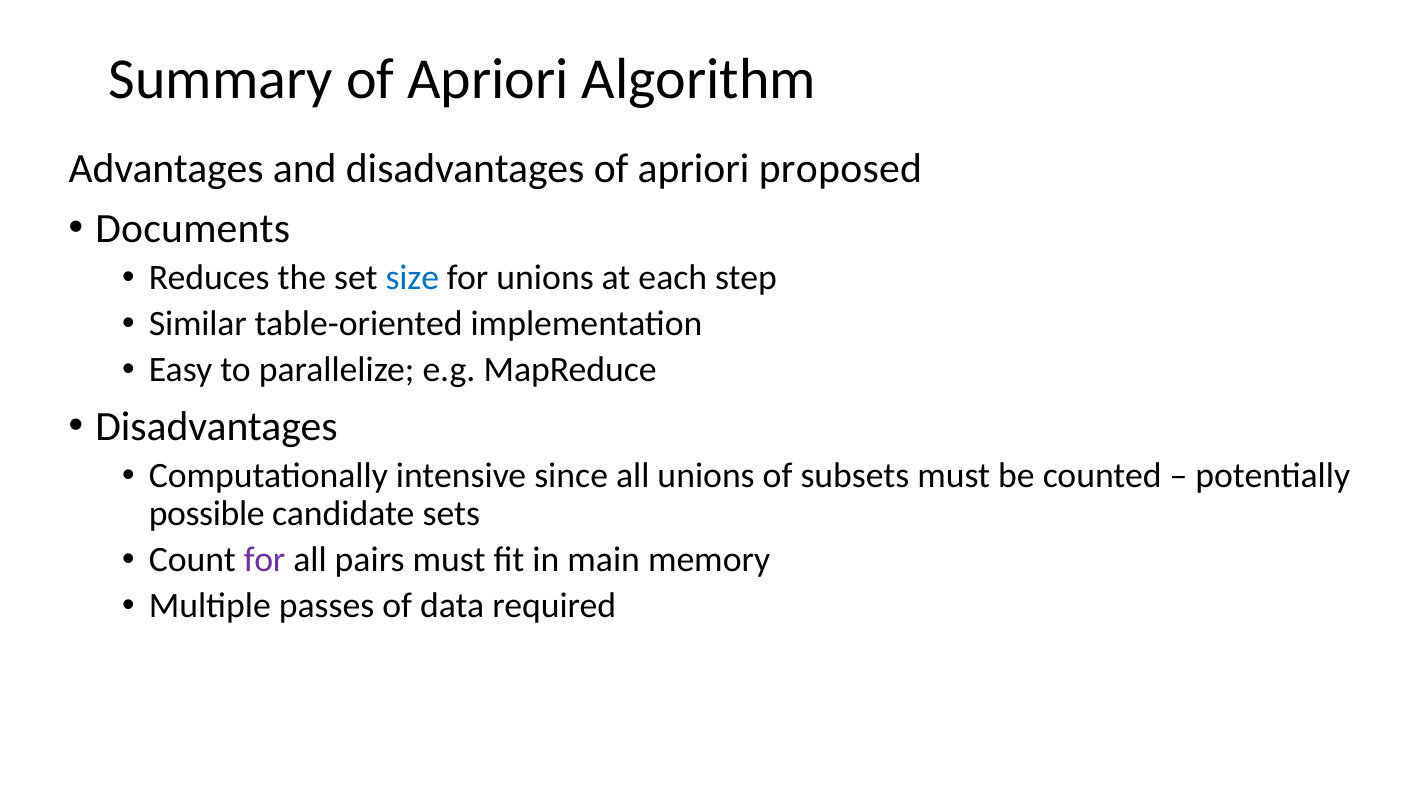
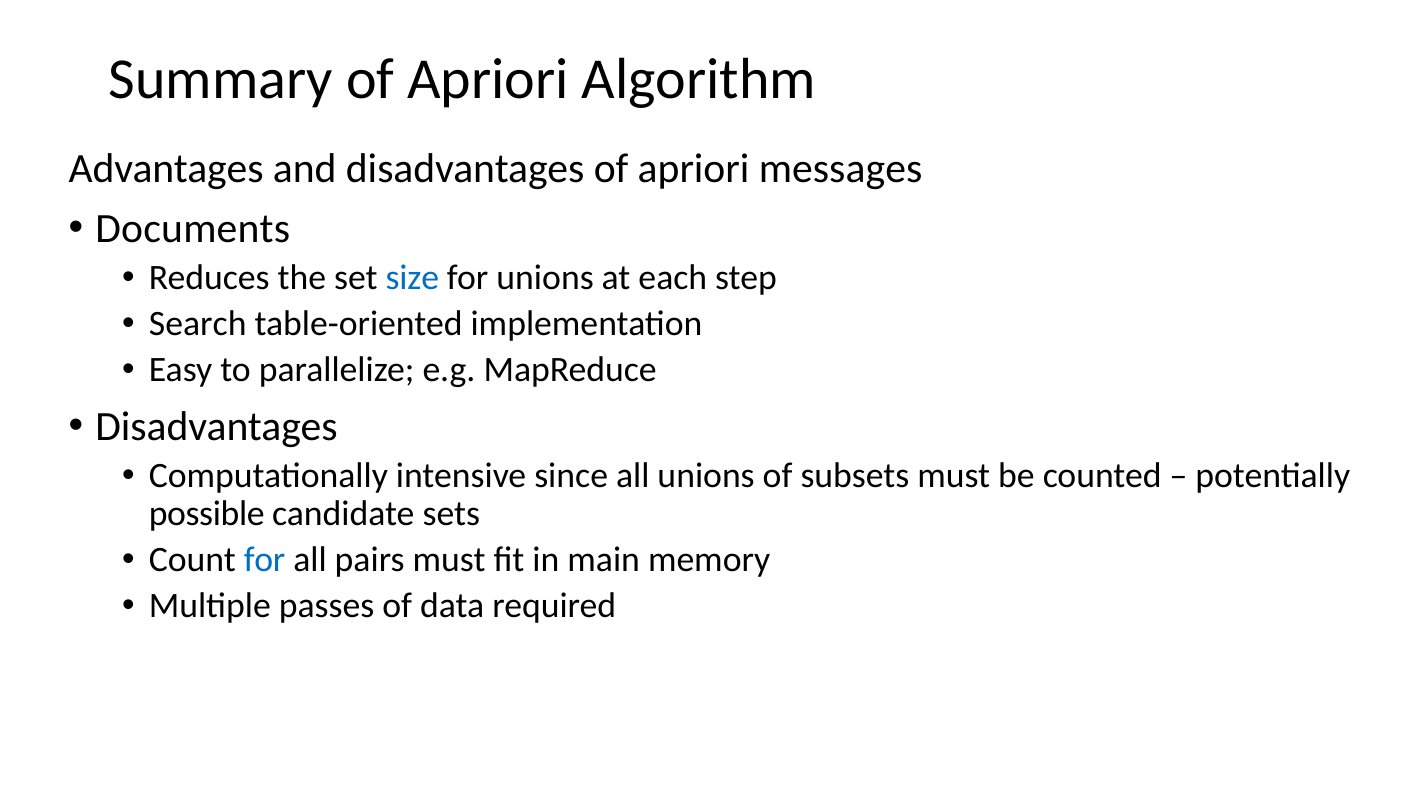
proposed: proposed -> messages
Similar: Similar -> Search
for at (265, 560) colour: purple -> blue
